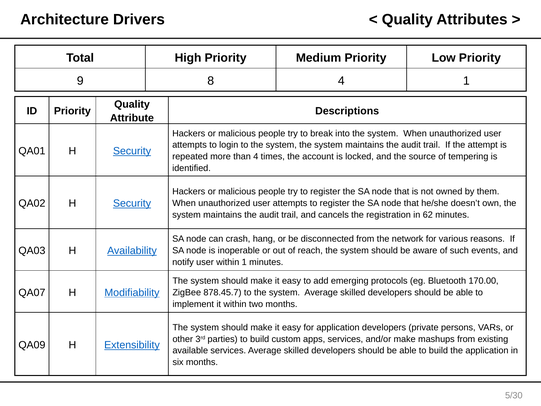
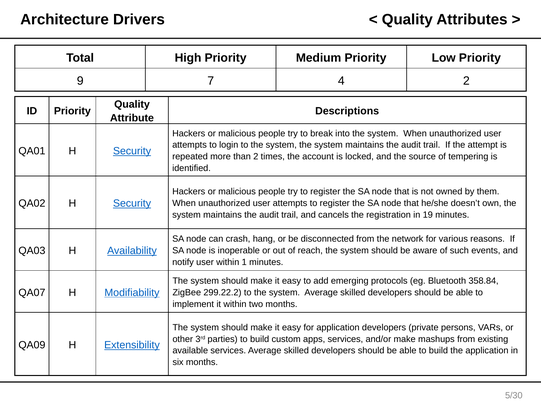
8: 8 -> 7
4 1: 1 -> 2
than 4: 4 -> 2
62: 62 -> 19
170.00: 170.00 -> 358.84
878.45.7: 878.45.7 -> 299.22.2
